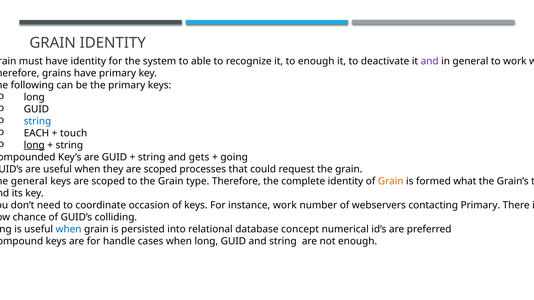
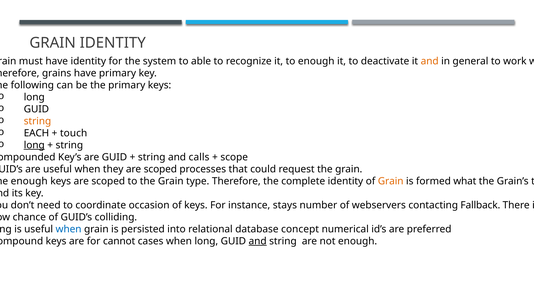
and at (430, 61) colour: purple -> orange
string at (37, 121) colour: blue -> orange
gets: gets -> calls
going: going -> scope
general at (29, 181): general -> enough
instance work: work -> stays
contacting Primary: Primary -> Fallback
handle: handle -> cannot
and at (258, 241) underline: none -> present
